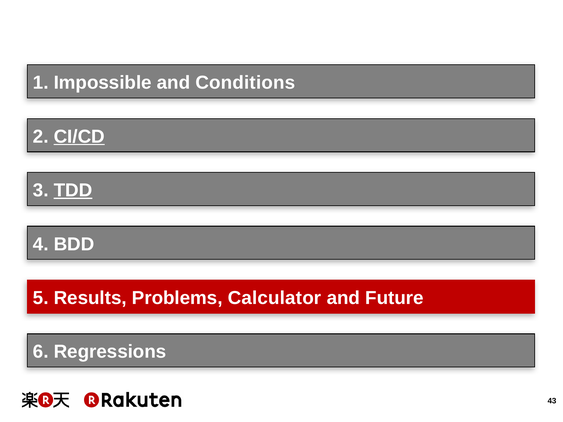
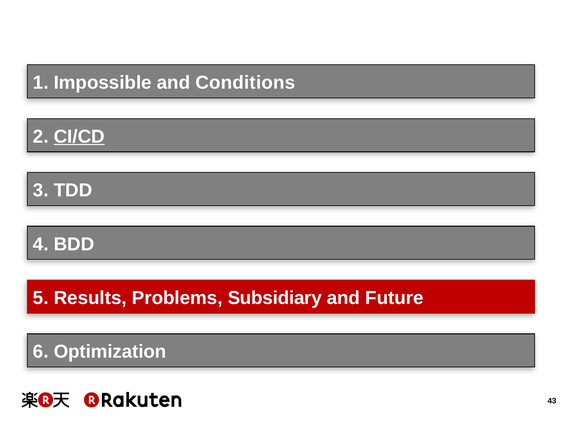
TDD underline: present -> none
Calculator: Calculator -> Subsidiary
Regressions: Regressions -> Optimization
